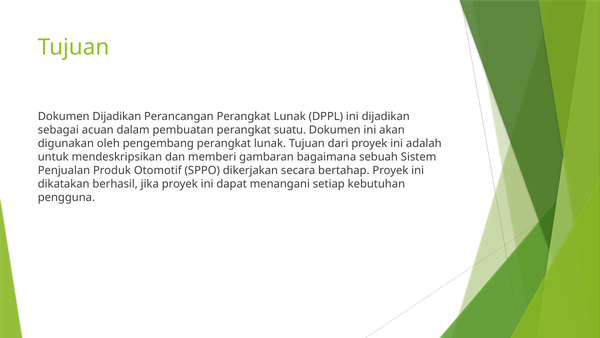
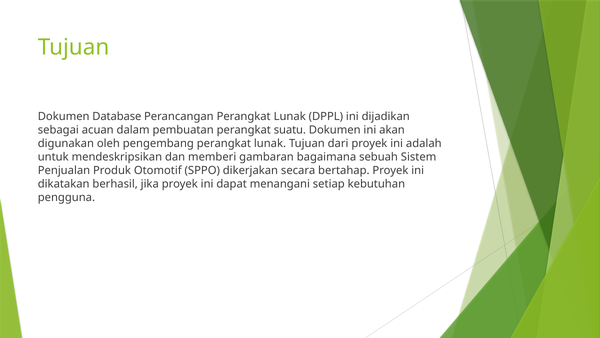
Dokumen Dijadikan: Dijadikan -> Database
